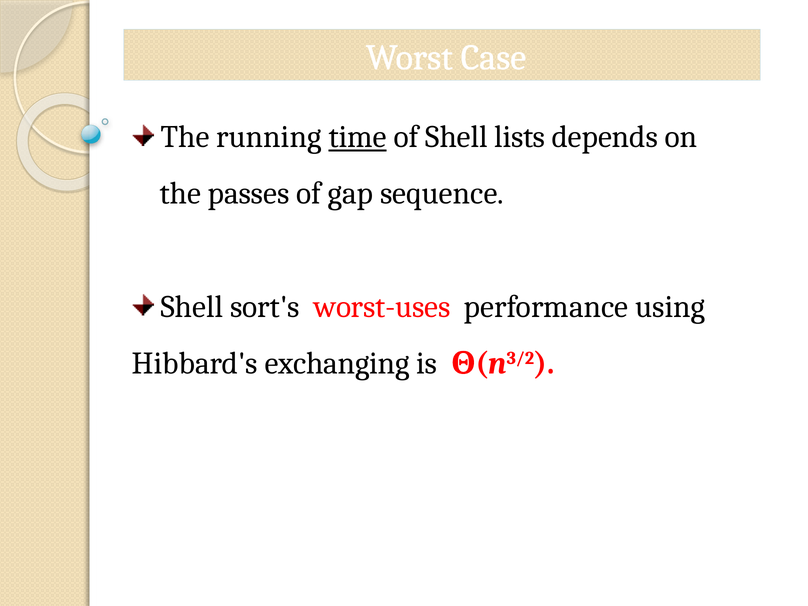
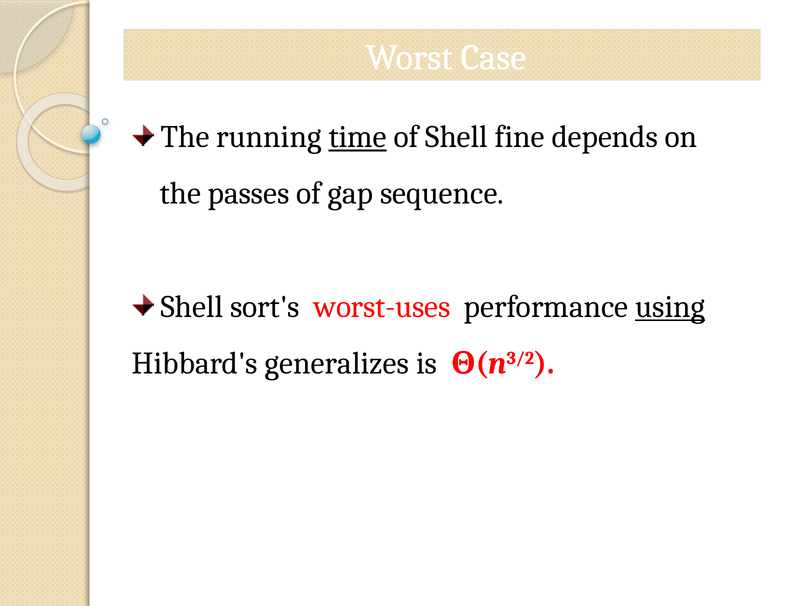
lists: lists -> fine
using underline: none -> present
exchanging: exchanging -> generalizes
